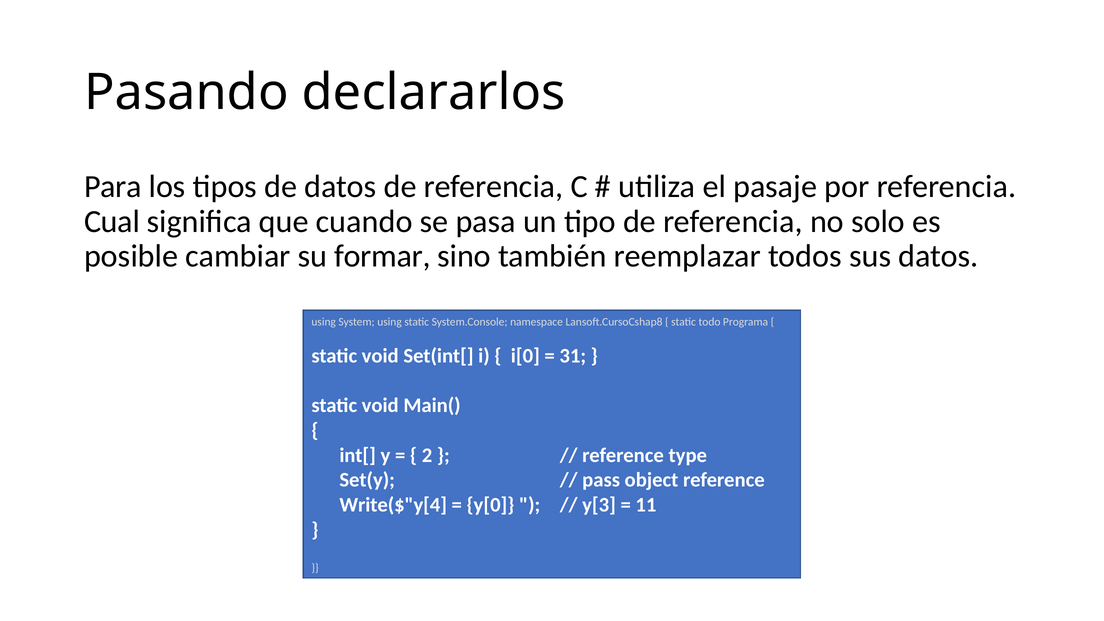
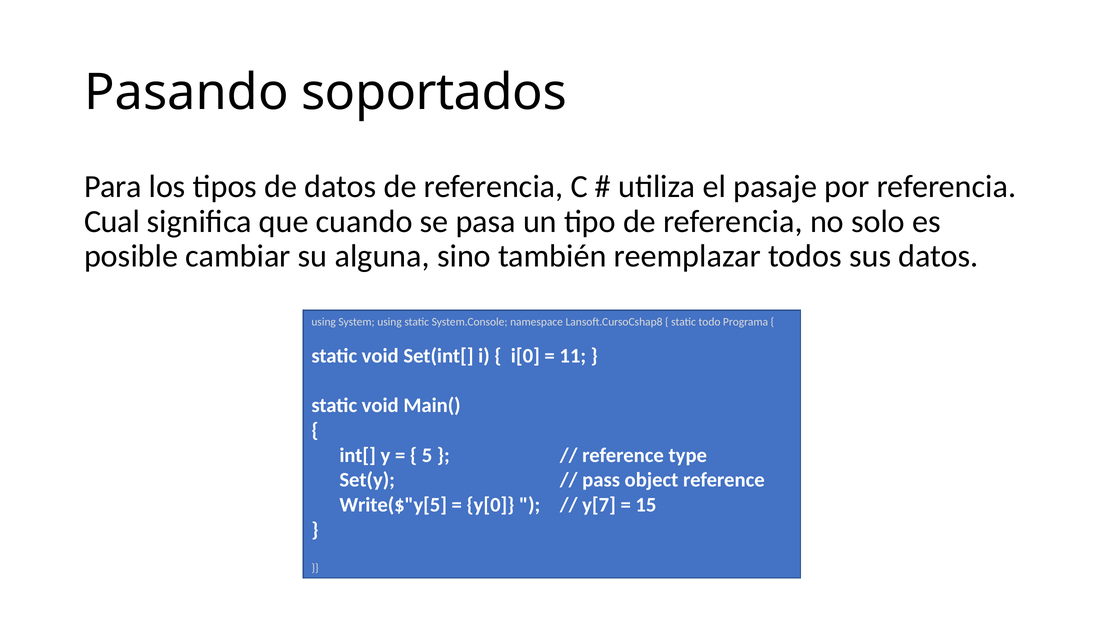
declararlos: declararlos -> soportados
formar: formar -> alguna
31: 31 -> 11
2: 2 -> 5
Write($"y[4: Write($"y[4 -> Write($"y[5
y[3: y[3 -> y[7
11: 11 -> 15
